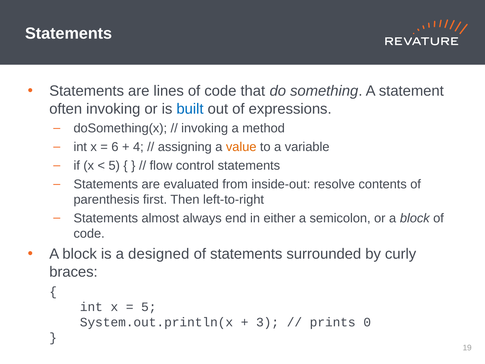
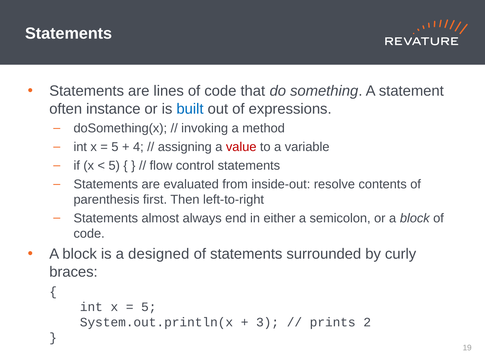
often invoking: invoking -> instance
6 at (115, 147): 6 -> 5
value colour: orange -> red
0: 0 -> 2
